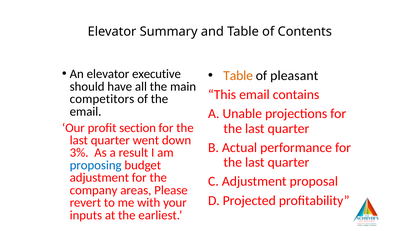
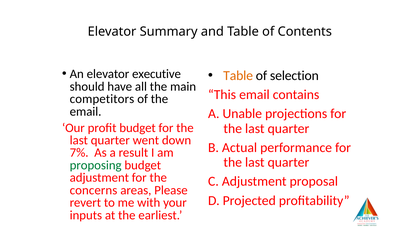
pleasant: pleasant -> selection
profit section: section -> budget
3%: 3% -> 7%
proposing colour: blue -> green
company: company -> concerns
